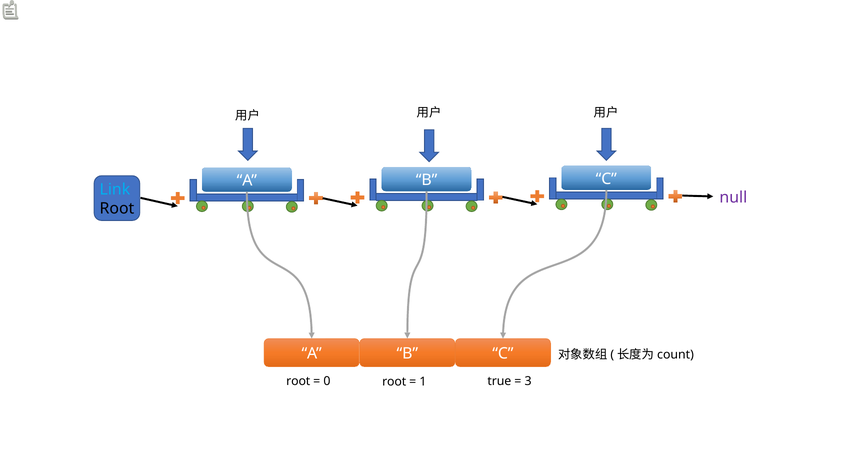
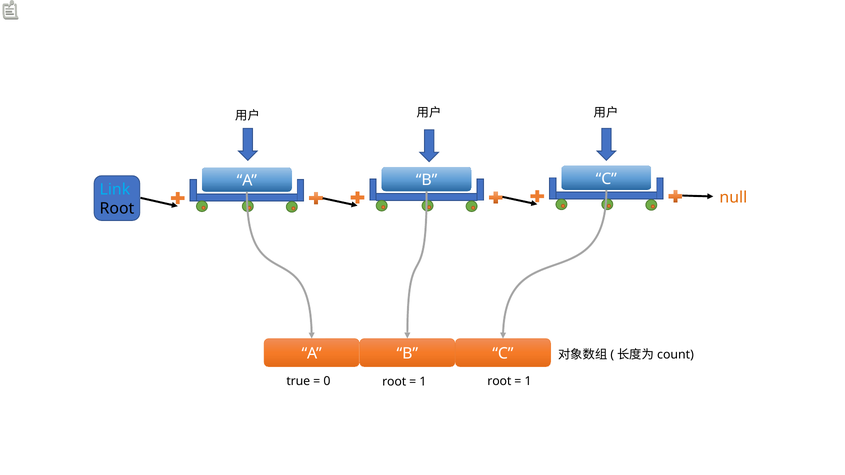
null colour: purple -> orange
root at (298, 381): root -> true
1 true: true -> root
3 at (528, 381): 3 -> 1
